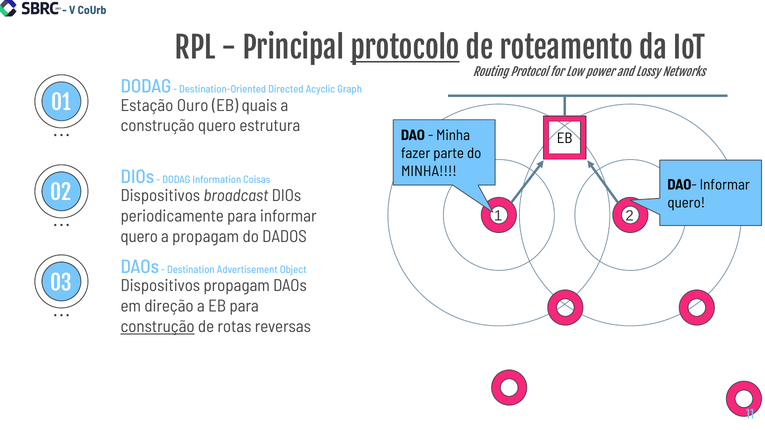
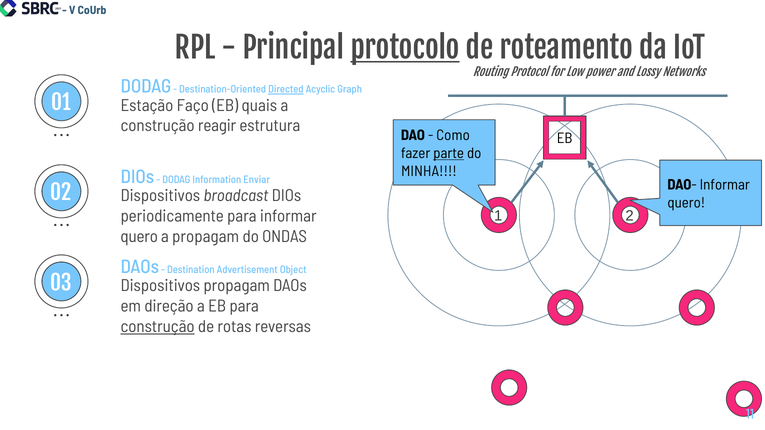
Directed underline: none -> present
Ouro: Ouro -> Faço
construção quero: quero -> reagir
Minha at (453, 136): Minha -> Como
parte underline: none -> present
Coisas: Coisas -> Enviar
DADOS: DADOS -> ONDAS
